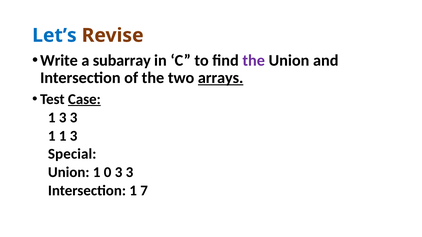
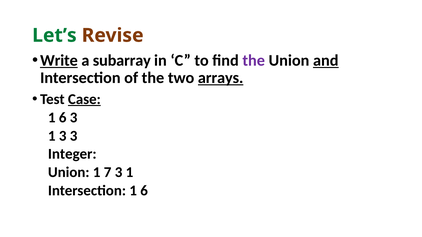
Let’s colour: blue -> green
Write underline: none -> present
and underline: none -> present
3 at (63, 118): 3 -> 6
1 1: 1 -> 3
Special: Special -> Integer
0: 0 -> 7
3 at (129, 173): 3 -> 1
Intersection 1 7: 7 -> 6
